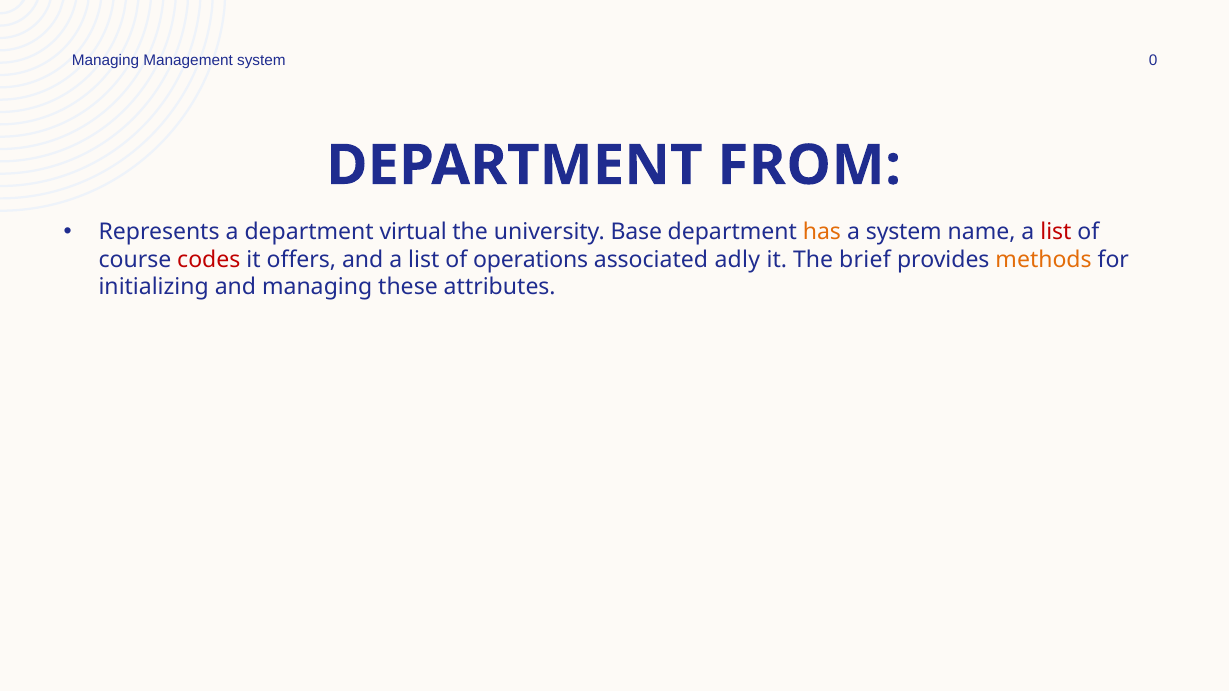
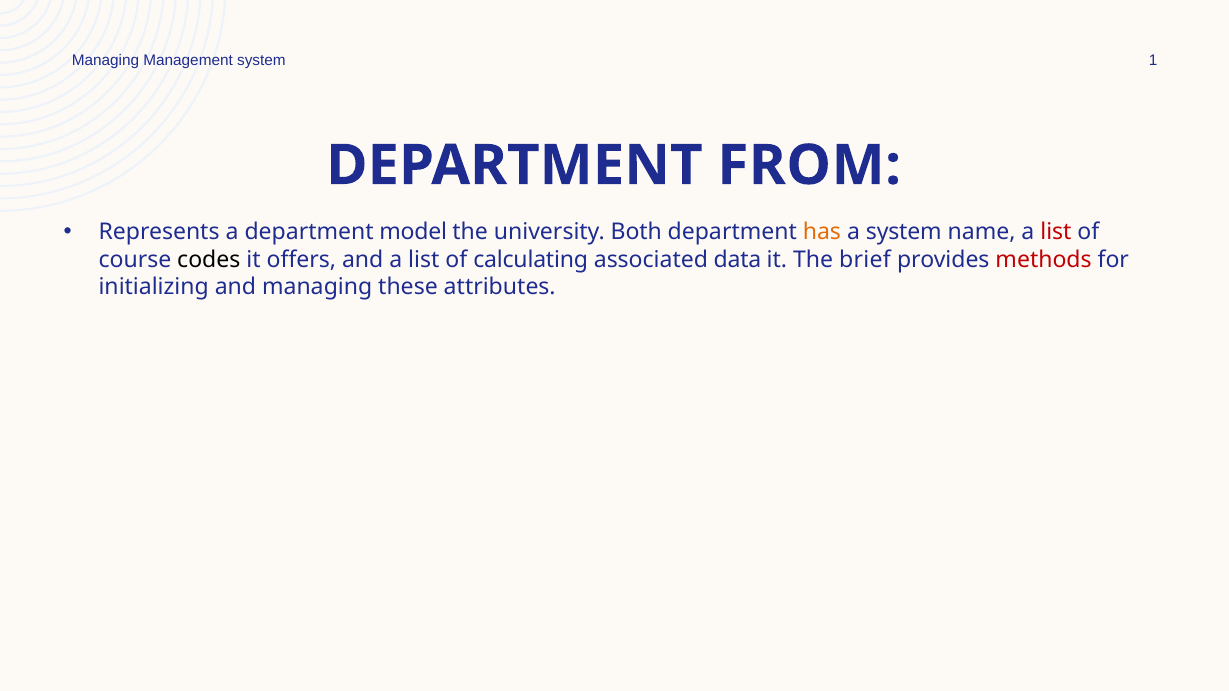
0: 0 -> 1
virtual: virtual -> model
Base: Base -> Both
codes colour: red -> black
operations: operations -> calculating
adly: adly -> data
methods colour: orange -> red
